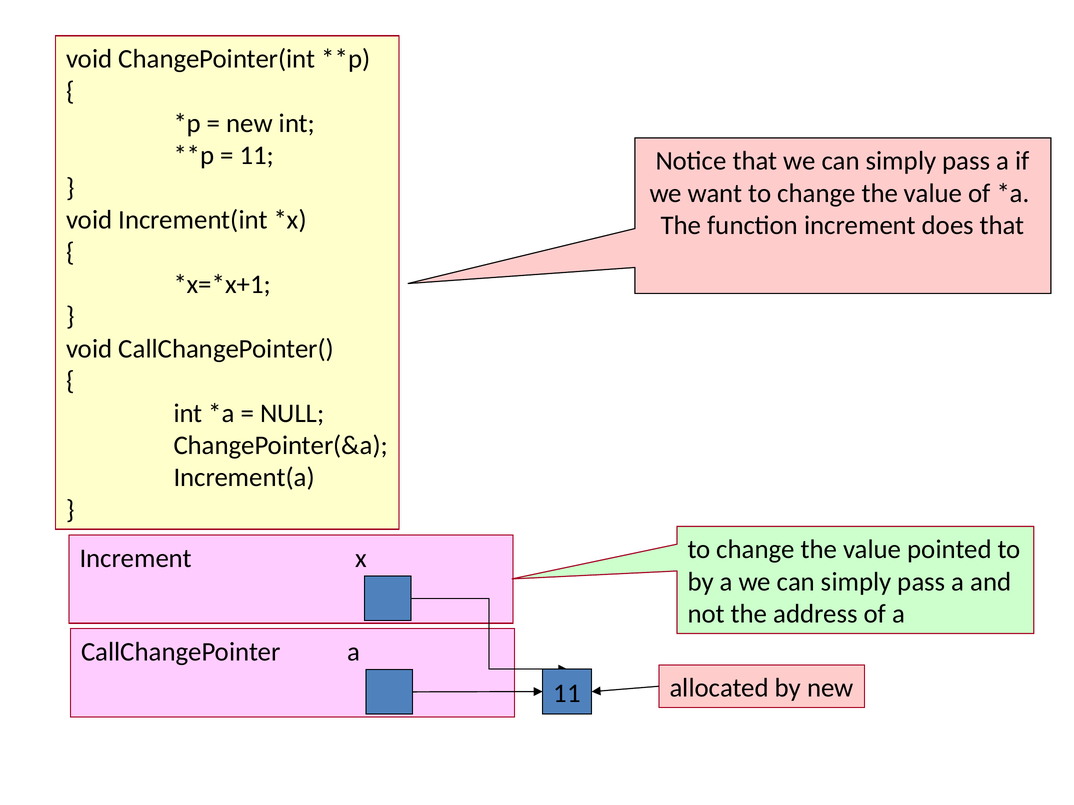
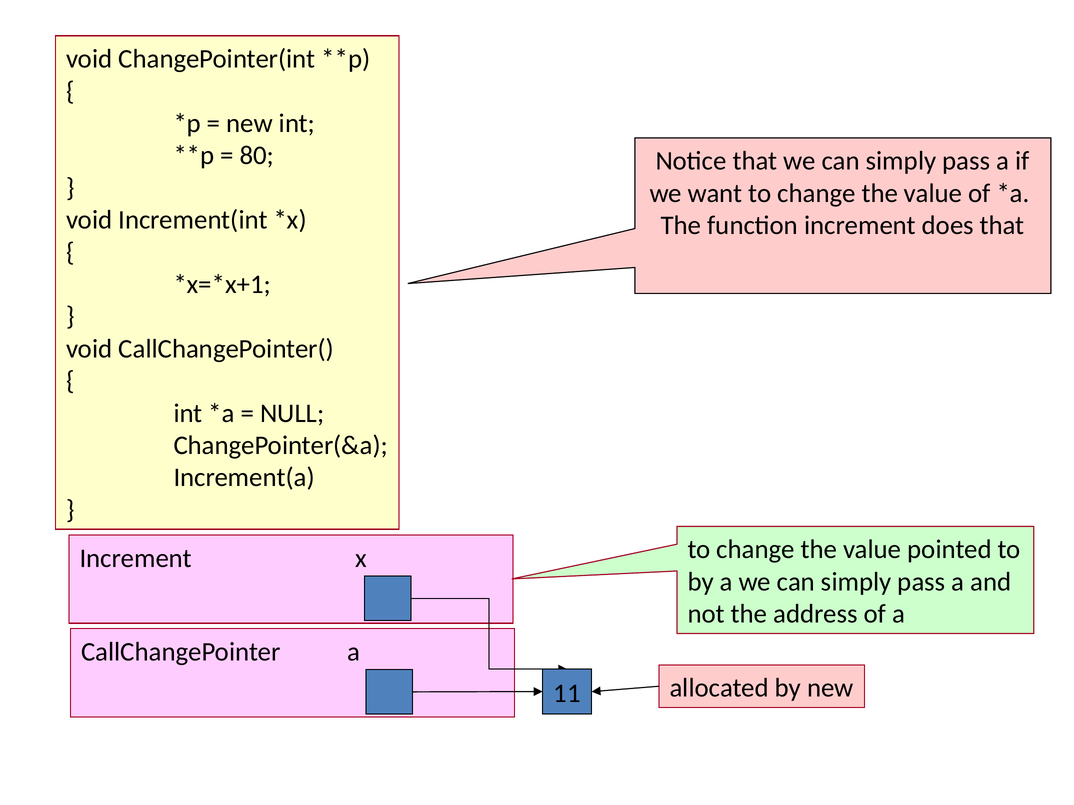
11 at (257, 156): 11 -> 80
